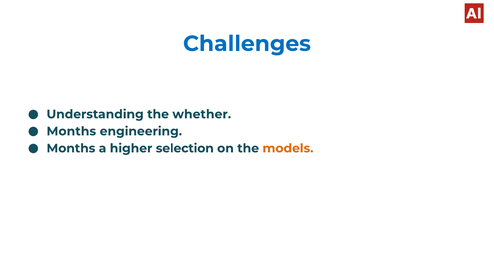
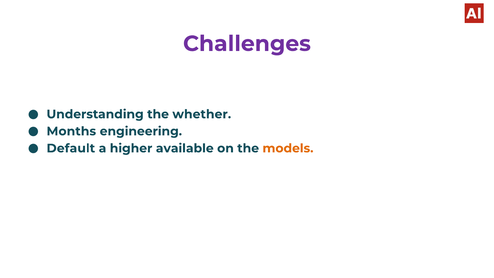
Challenges colour: blue -> purple
Months at (71, 148): Months -> Default
selection: selection -> available
